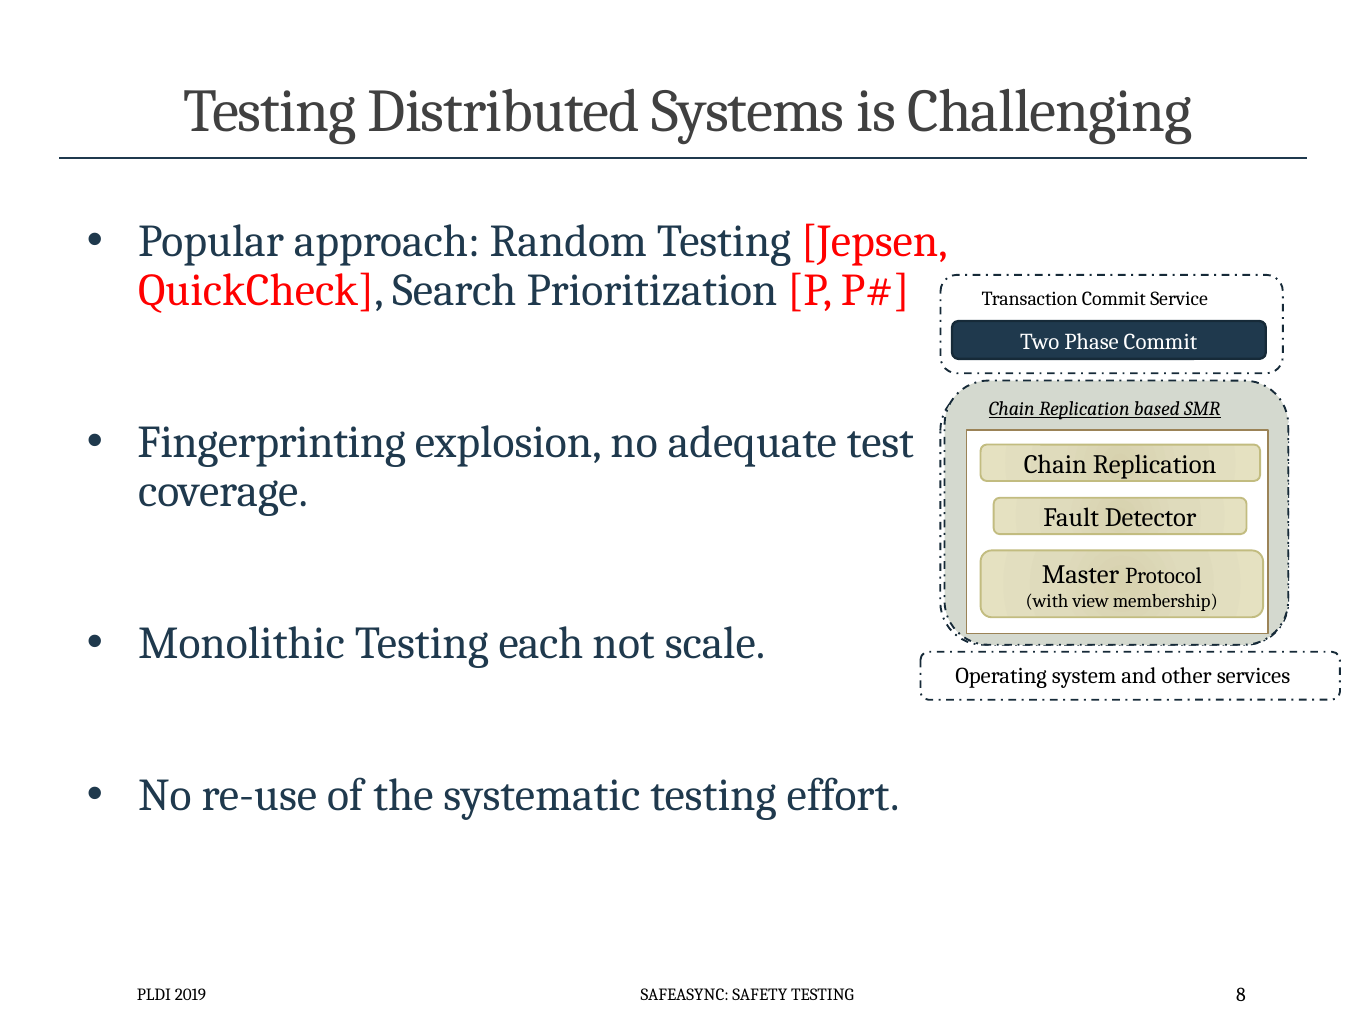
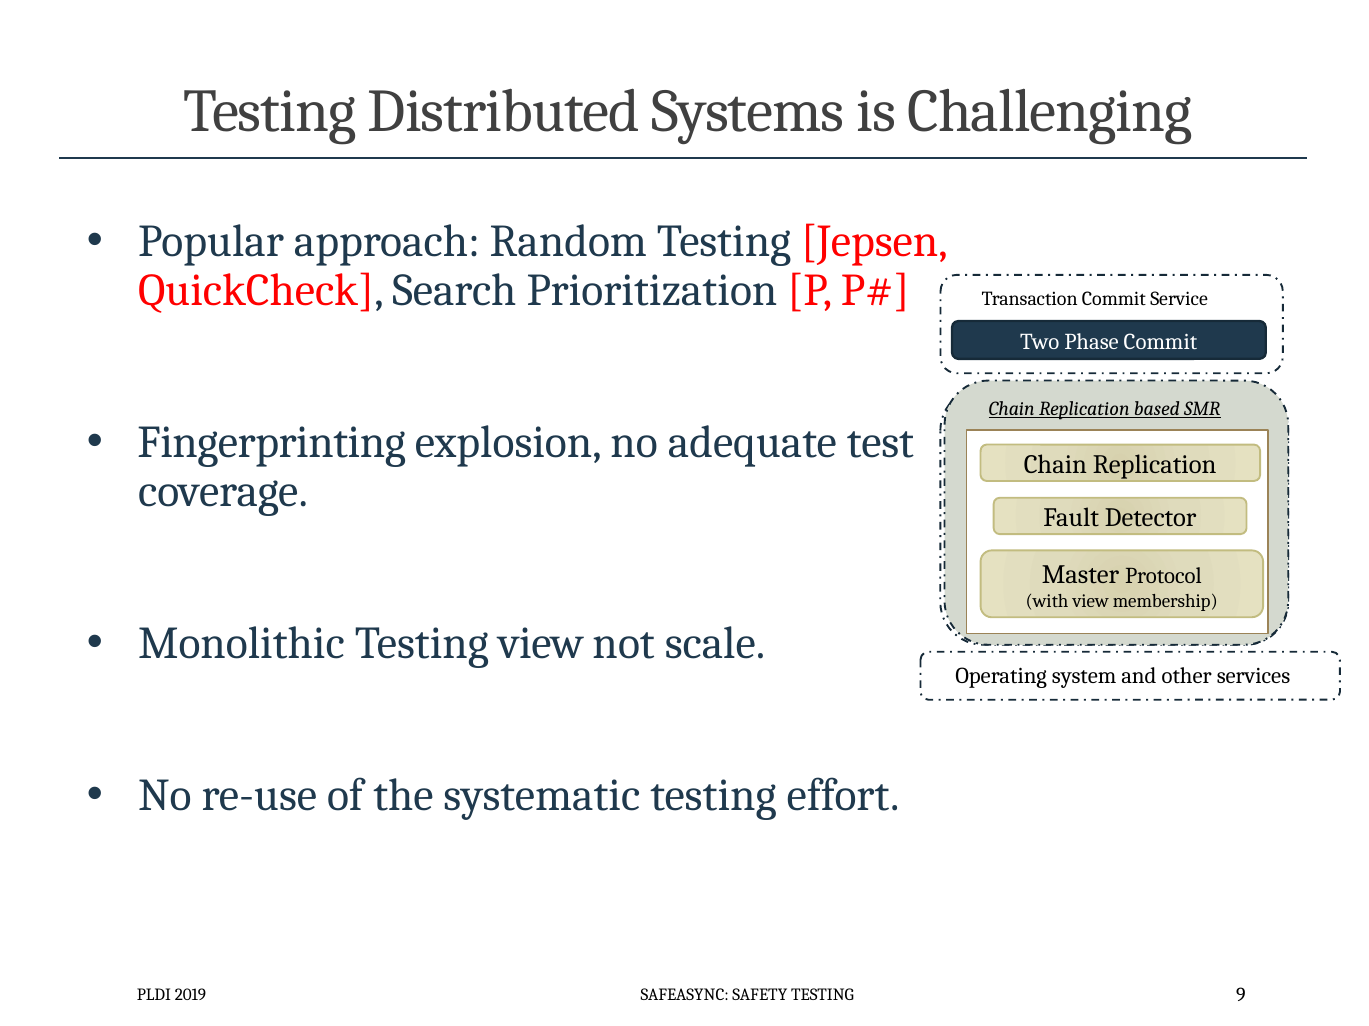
Testing each: each -> view
8: 8 -> 9
